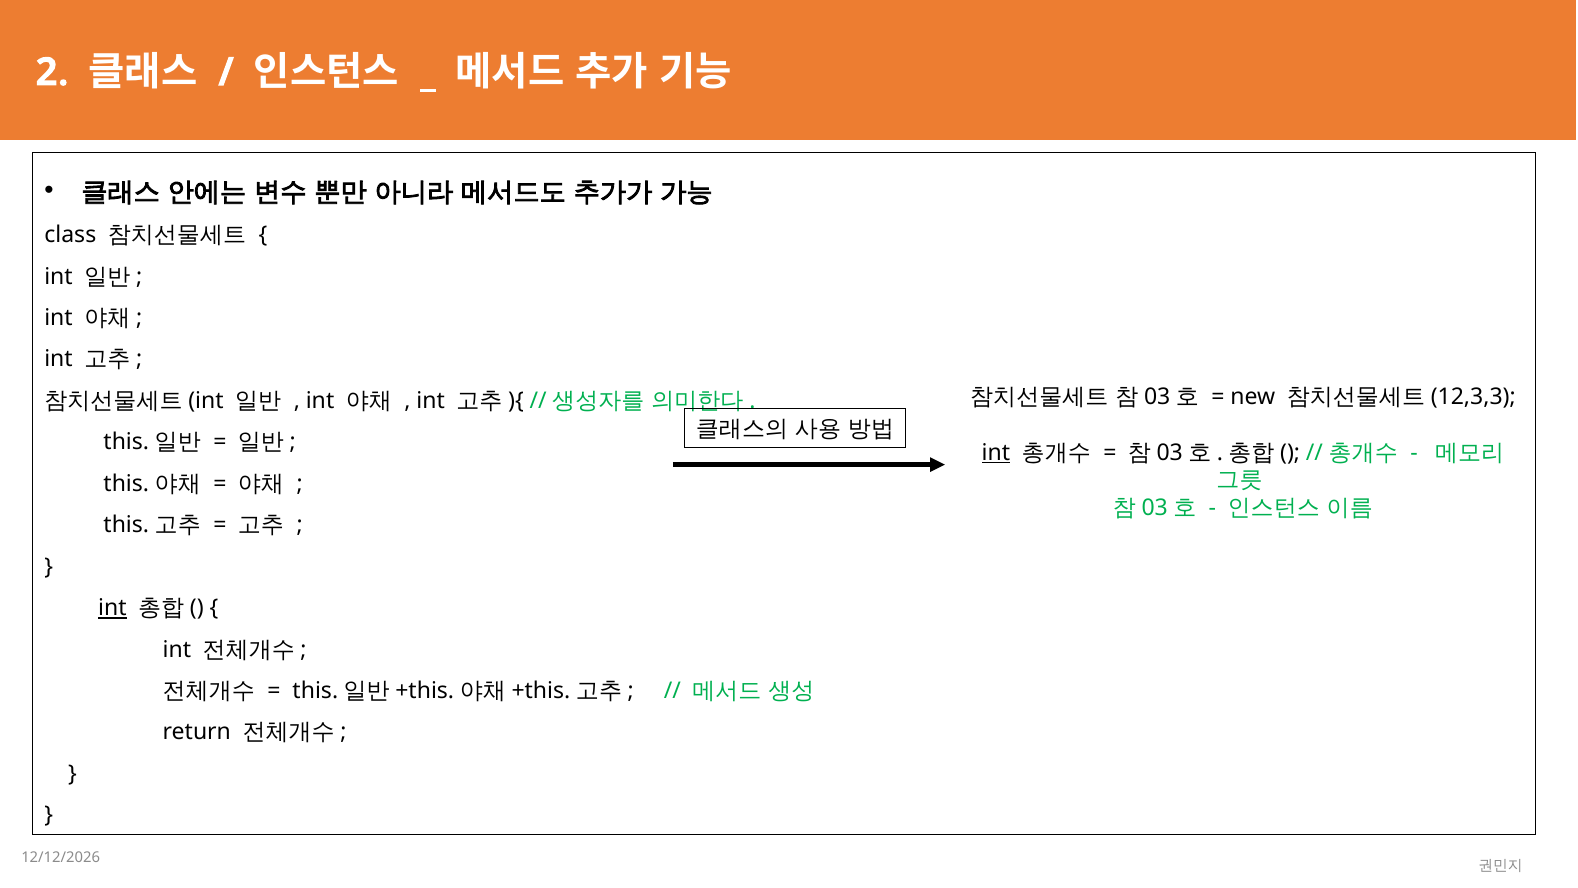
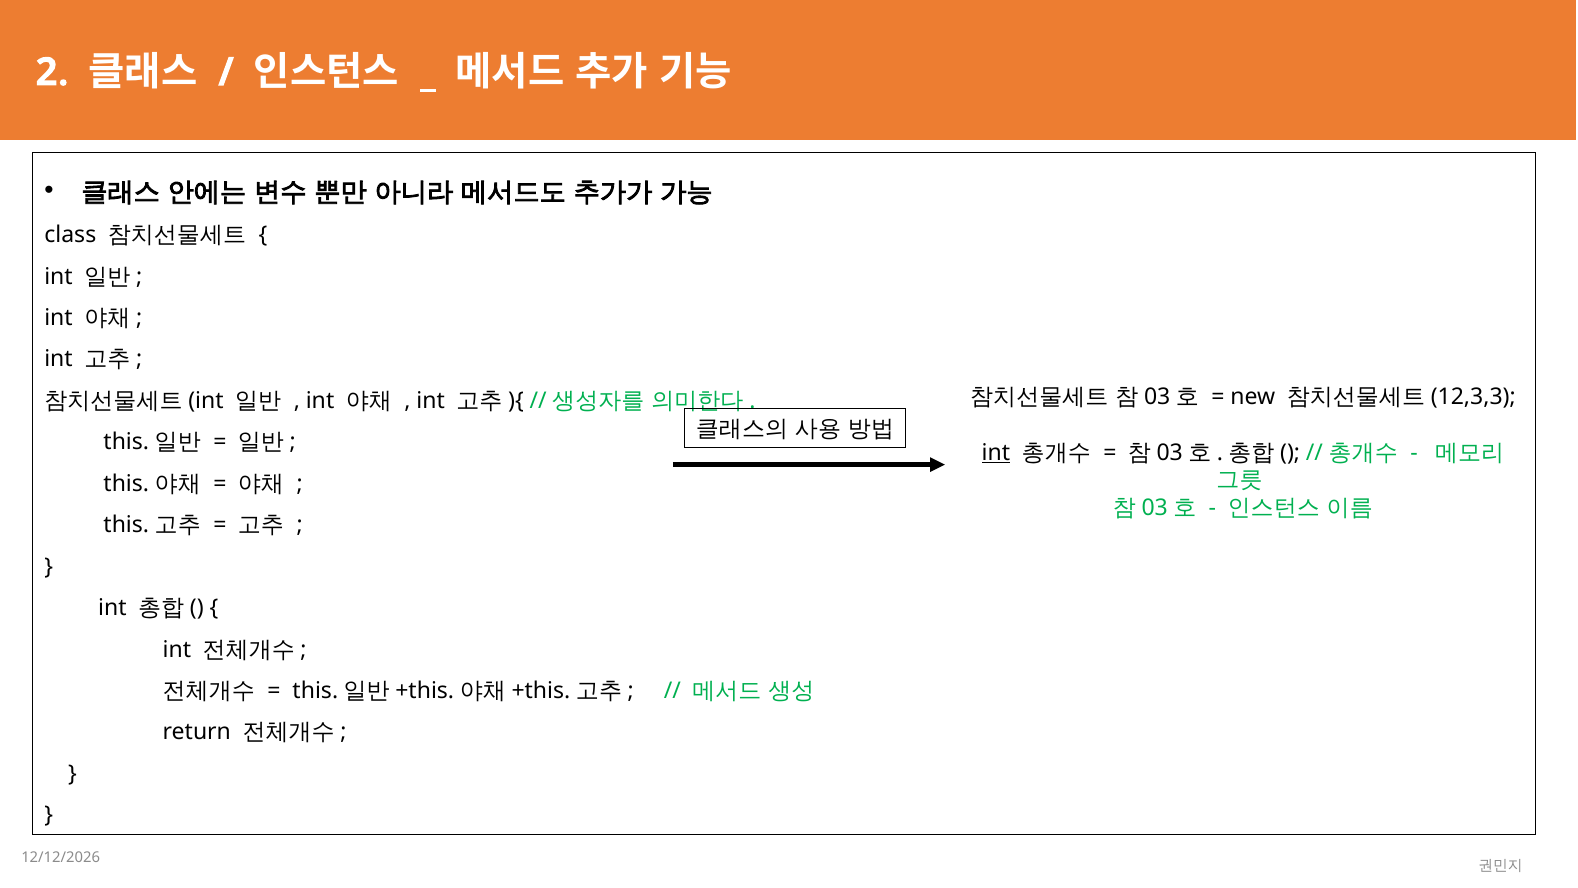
int at (112, 608) underline: present -> none
